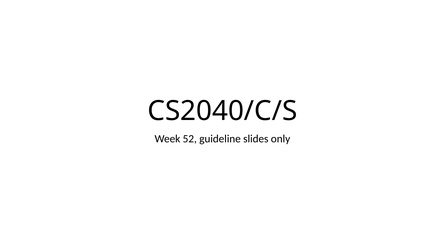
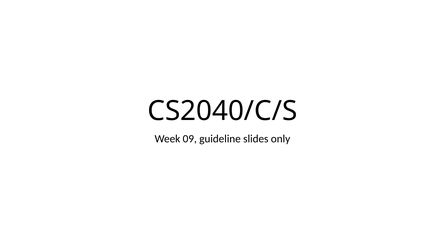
52: 52 -> 09
